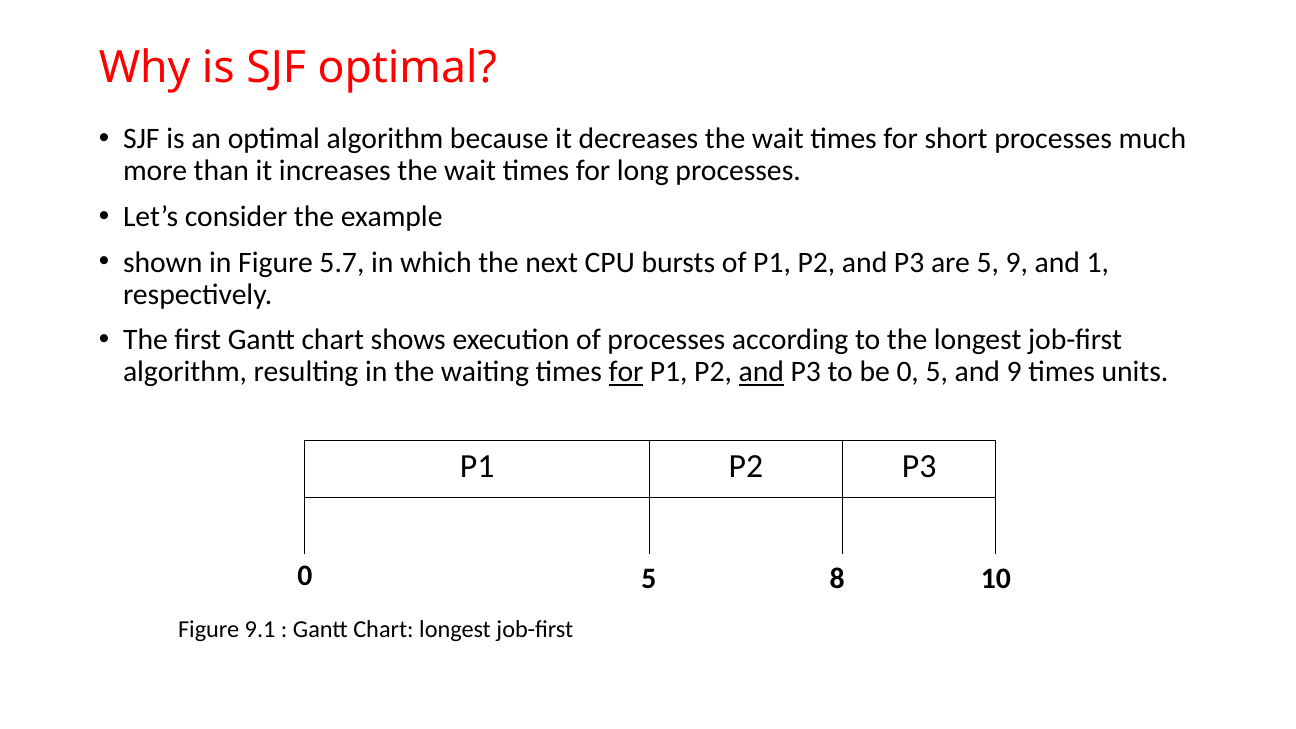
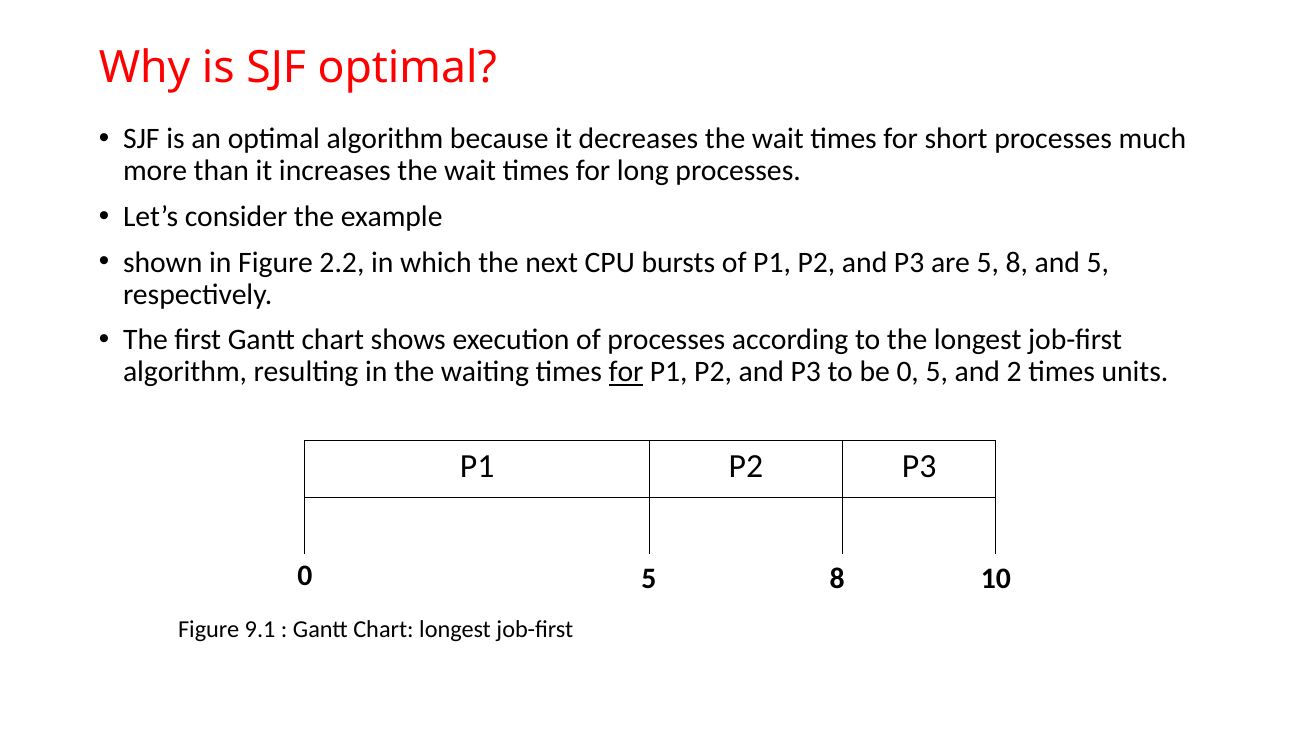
5.7: 5.7 -> 2.2
are 5 9: 9 -> 8
and 1: 1 -> 5
and at (761, 372) underline: present -> none
and 9: 9 -> 2
